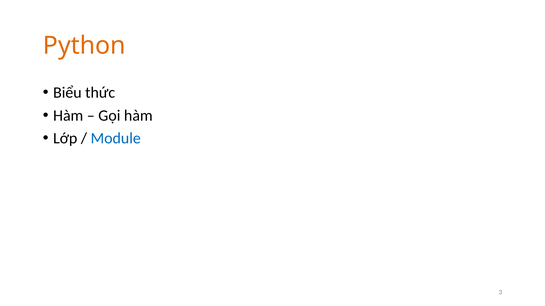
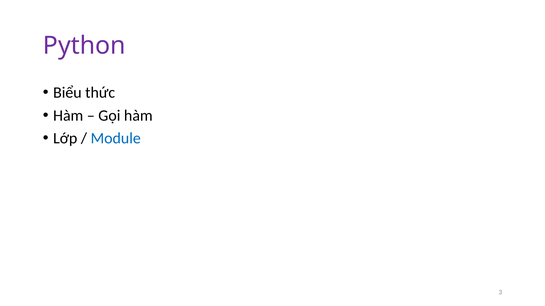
Python colour: orange -> purple
